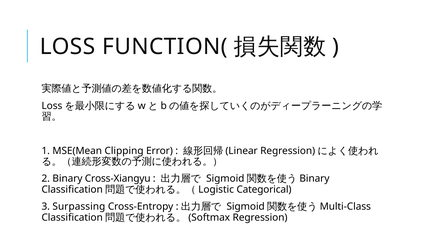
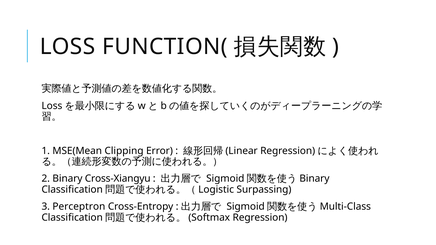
Categorical: Categorical -> Surpassing
Surpassing: Surpassing -> Perceptron
